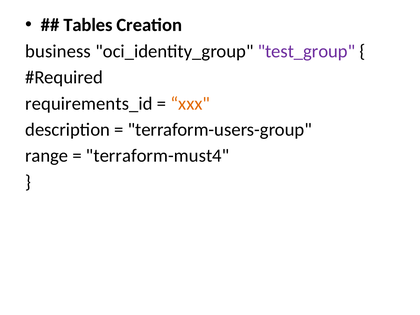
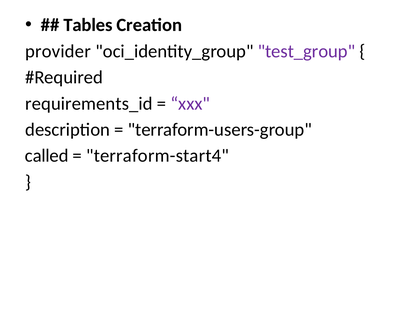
business: business -> provider
xxx colour: orange -> purple
range: range -> called
terraform-must4: terraform-must4 -> terraform-start4
